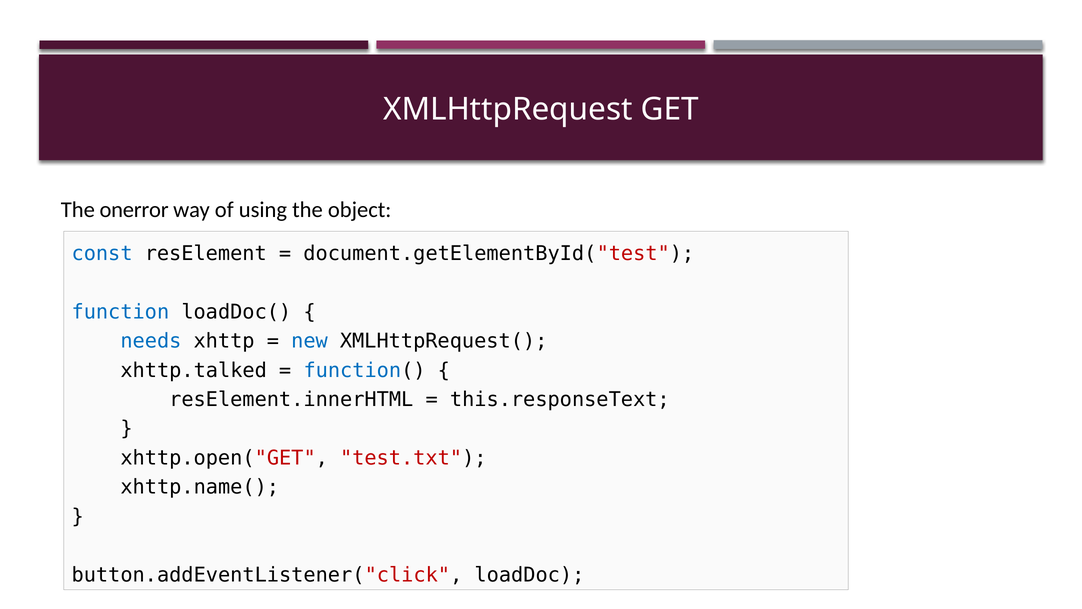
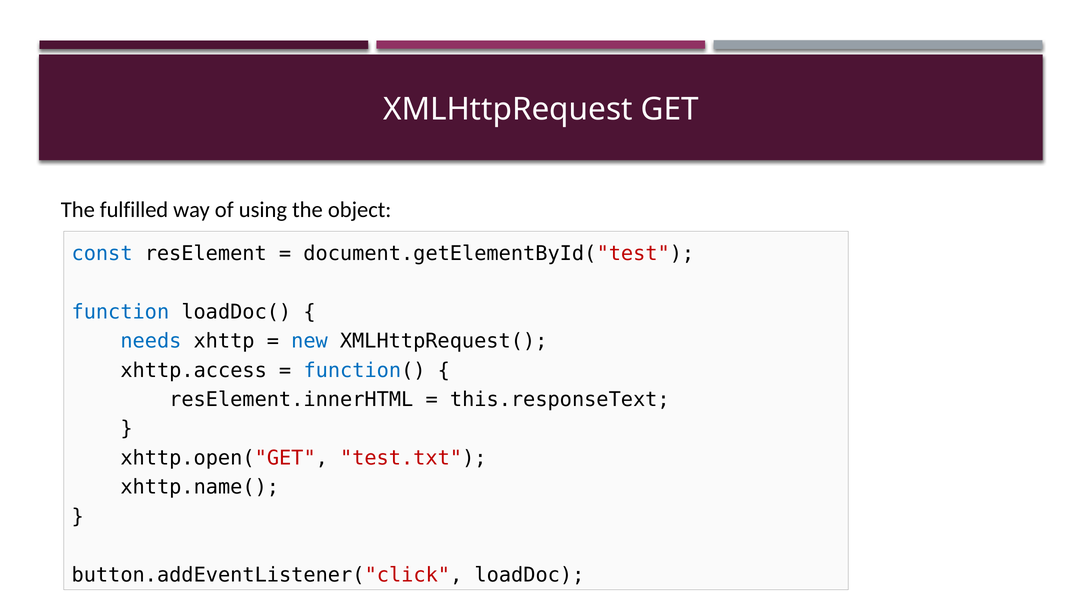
onerror: onerror -> fulfilled
xhttp.talked: xhttp.talked -> xhttp.access
